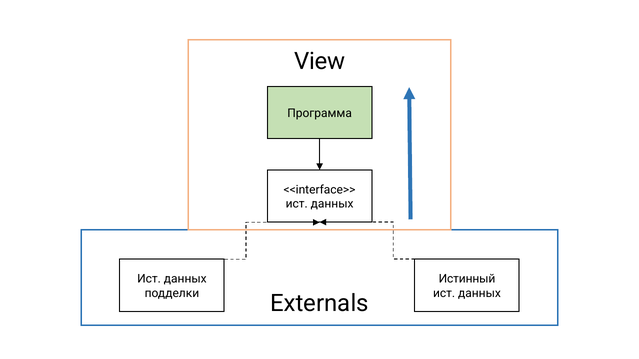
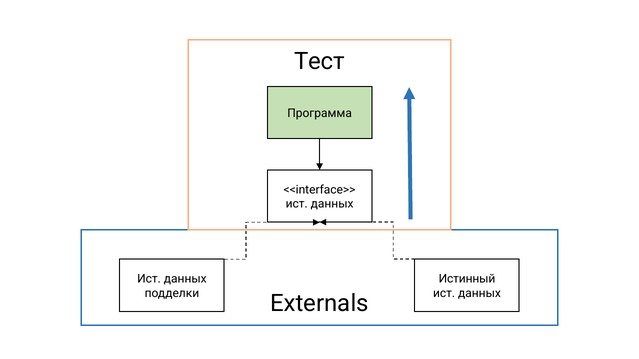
View: View -> Тест
